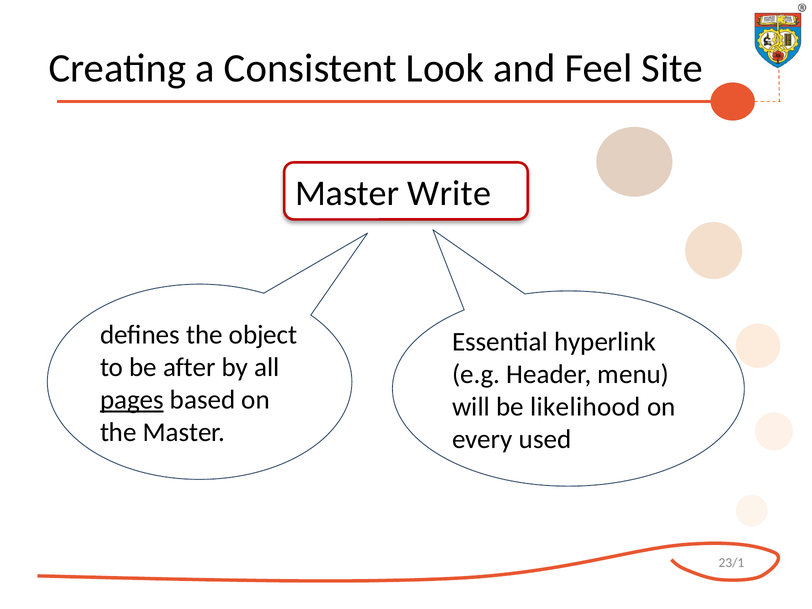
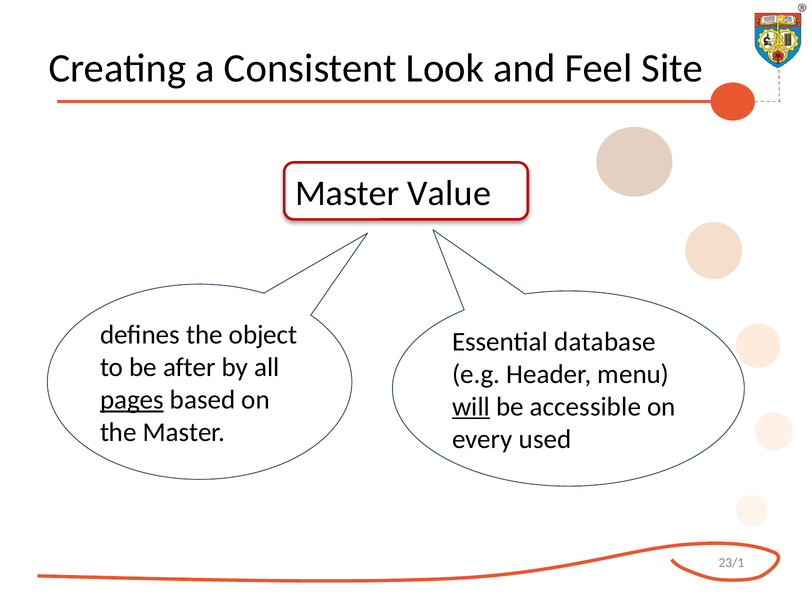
Write: Write -> Value
hyperlink: hyperlink -> database
will underline: none -> present
likelihood: likelihood -> accessible
